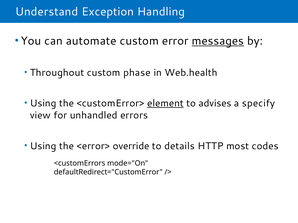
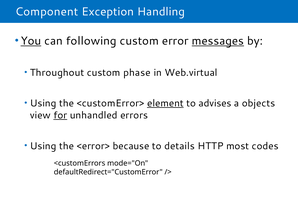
Understand: Understand -> Component
You underline: none -> present
automate: automate -> following
Web.health: Web.health -> Web.virtual
specify: specify -> objects
for underline: none -> present
override: override -> because
